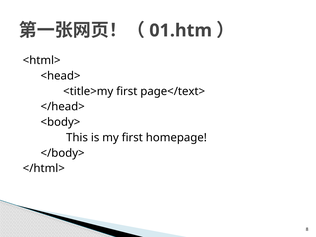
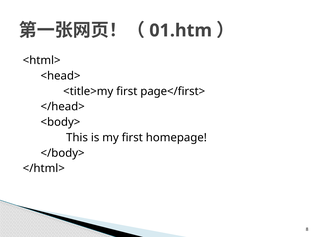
page</text>: page</text> -> page</first>
